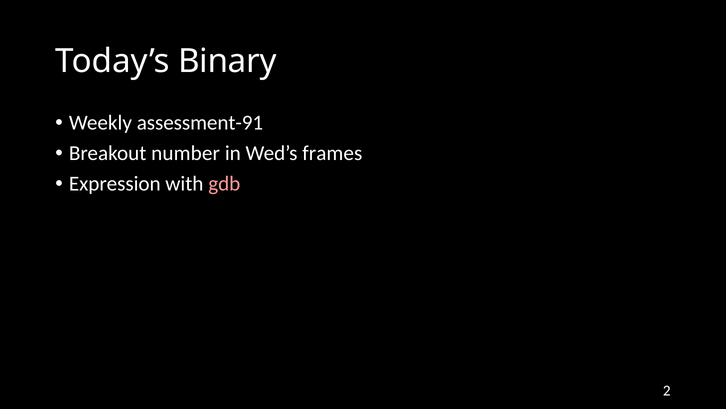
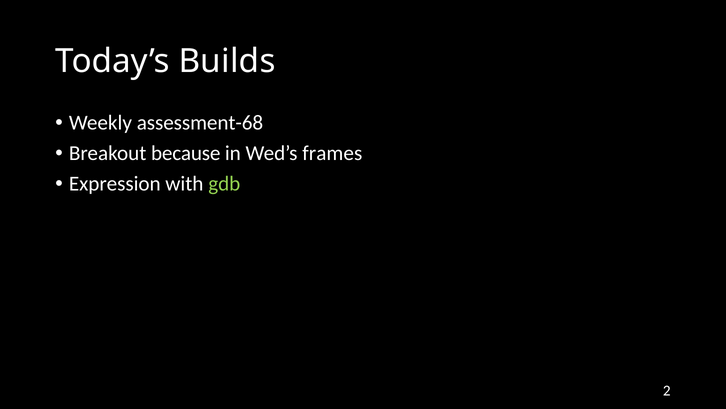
Binary: Binary -> Builds
assessment-91: assessment-91 -> assessment-68
number: number -> because
gdb colour: pink -> light green
